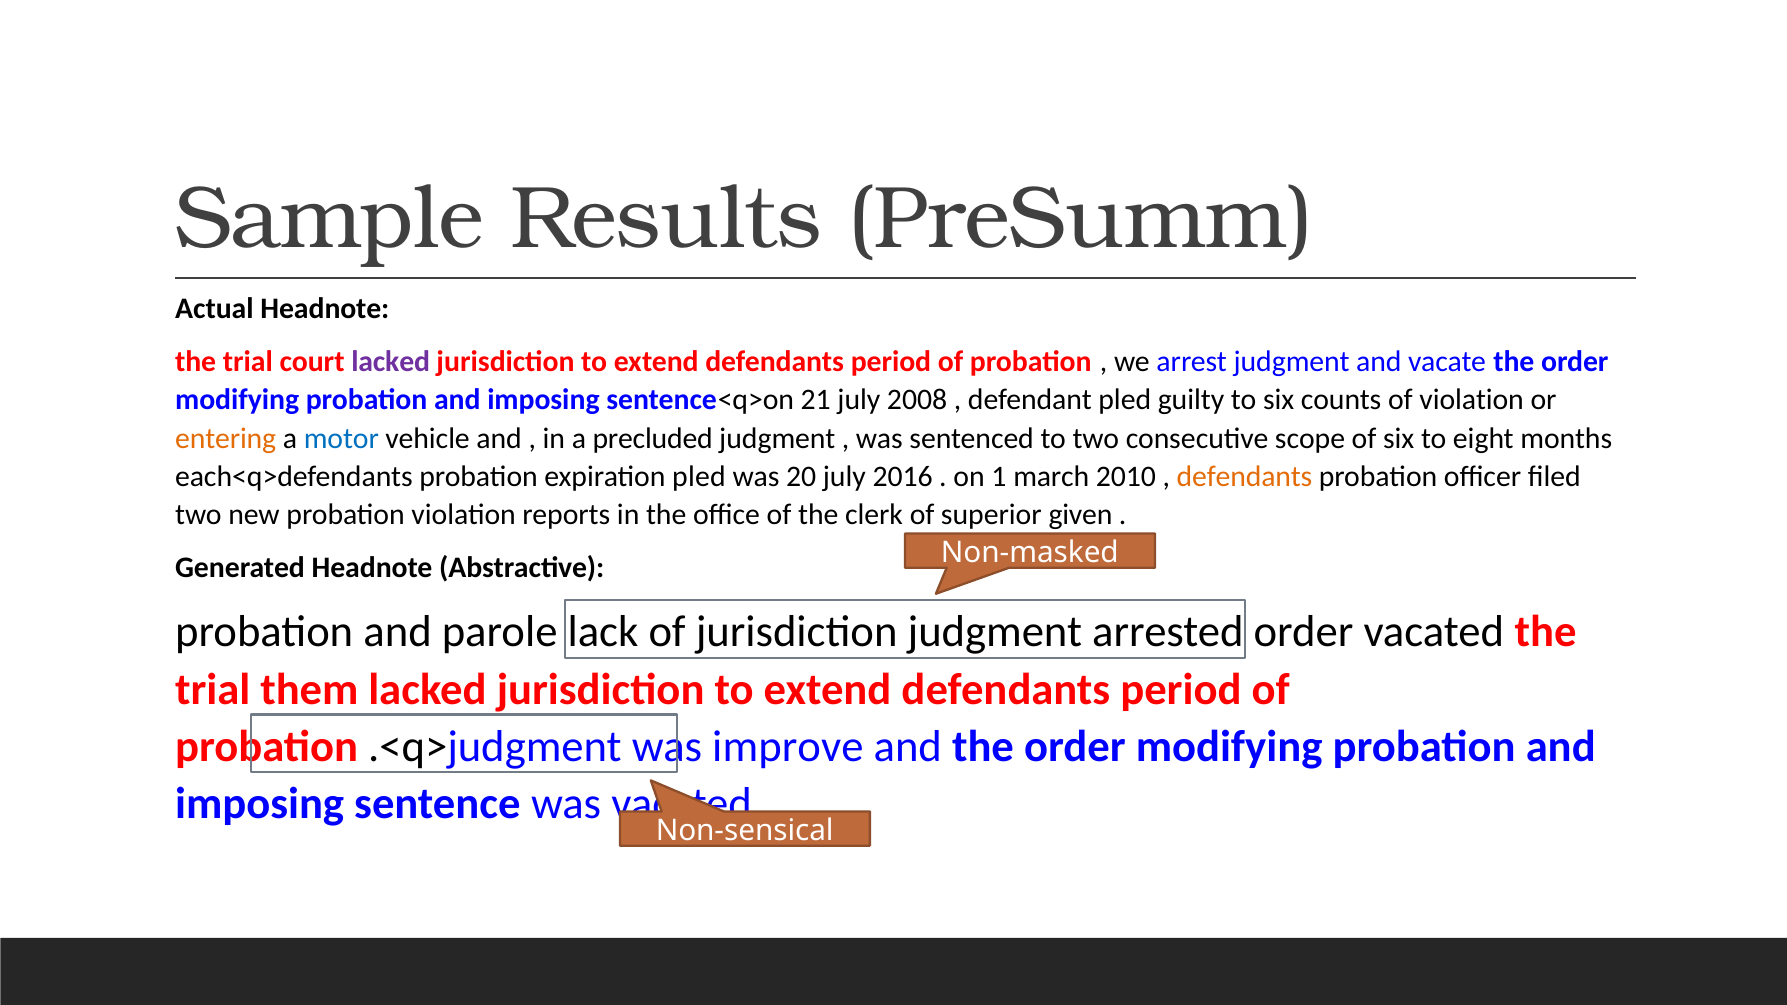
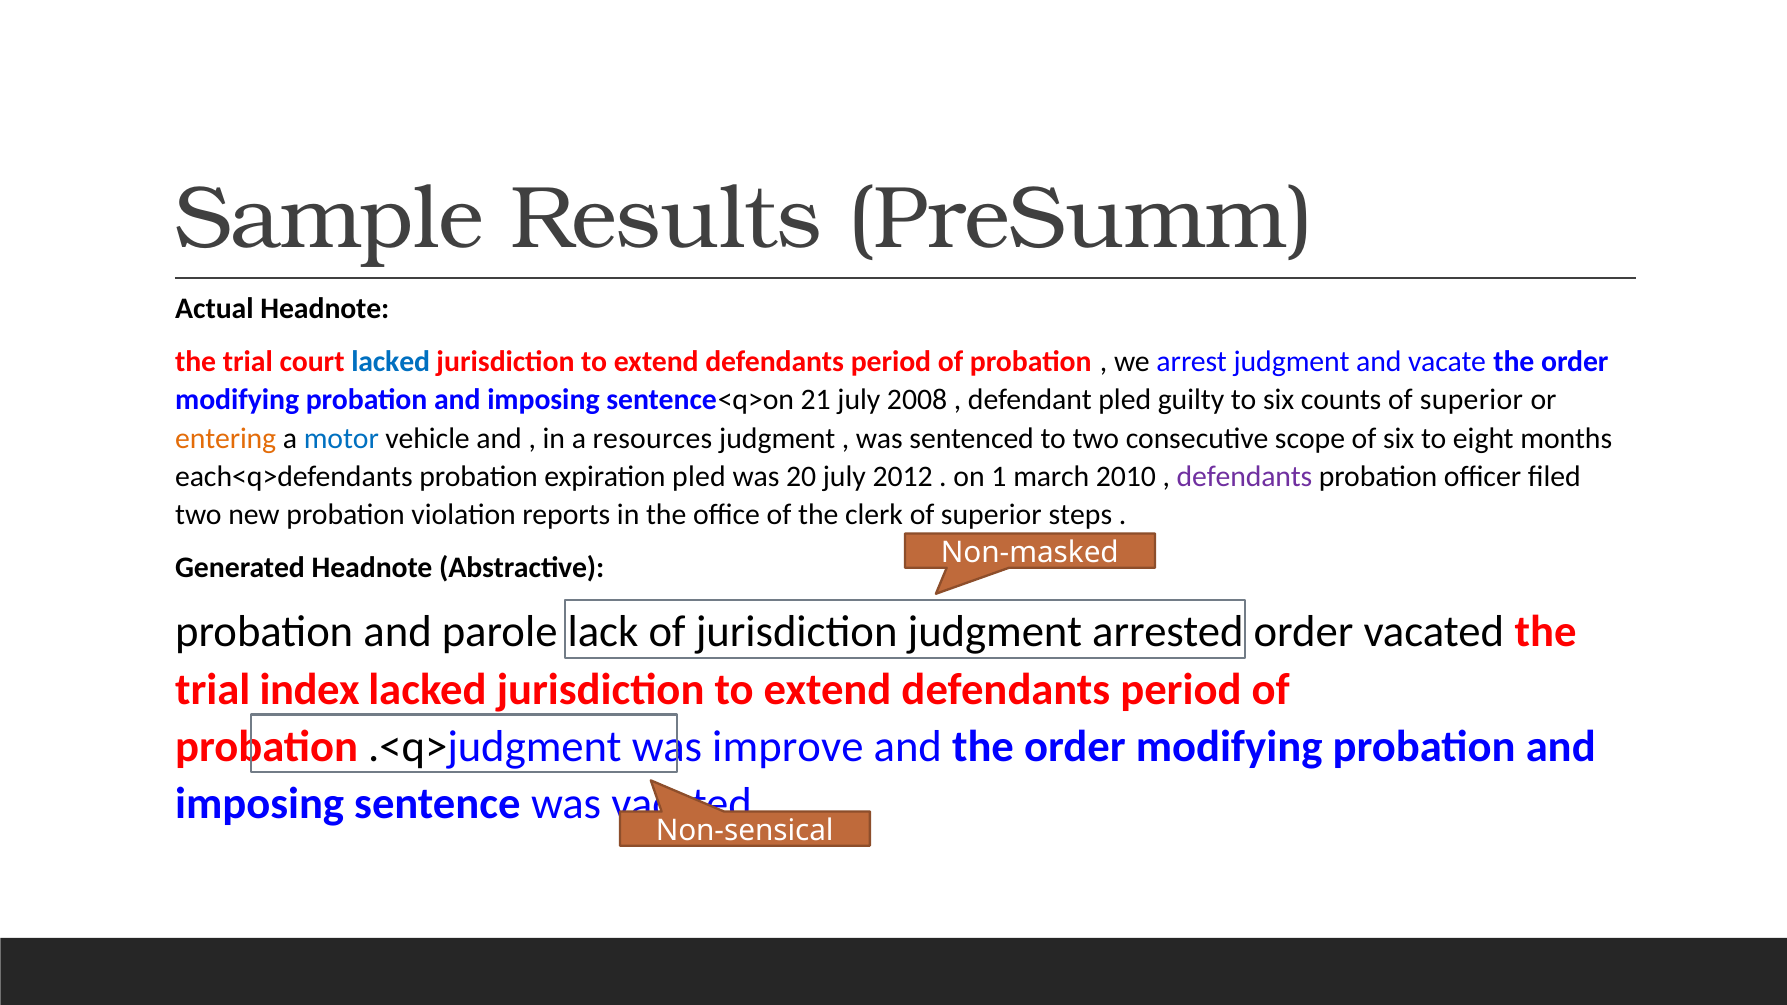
lacked at (391, 362) colour: purple -> blue
counts of violation: violation -> superior
precluded: precluded -> resources
2016: 2016 -> 2012
defendants at (1244, 477) colour: orange -> purple
given: given -> steps
them: them -> index
